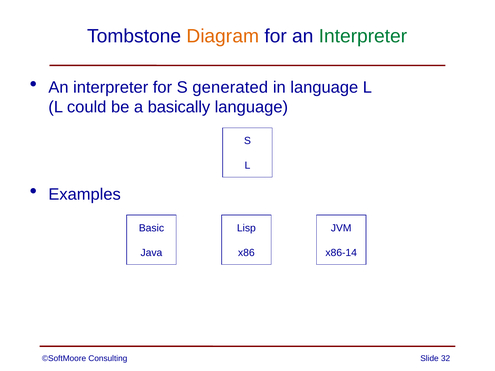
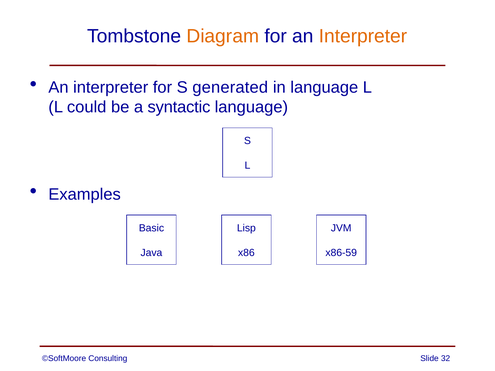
Interpreter at (363, 36) colour: green -> orange
basically: basically -> syntactic
x86-14: x86-14 -> x86-59
